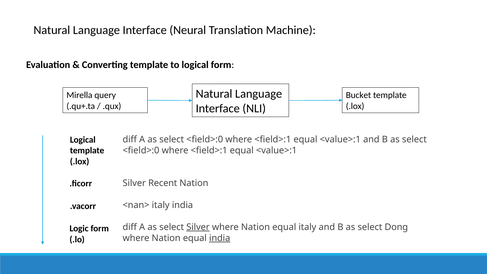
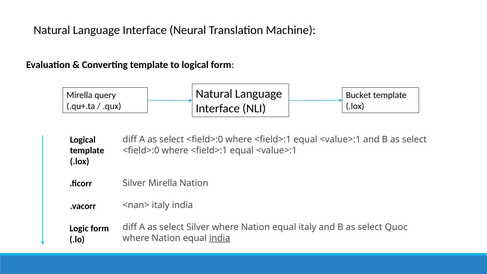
Silver Recent: Recent -> Mirella
Silver at (198, 227) underline: present -> none
Dong: Dong -> Quoc
